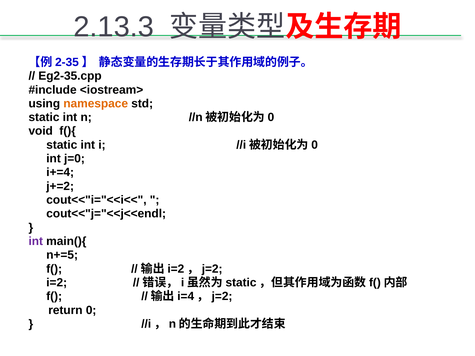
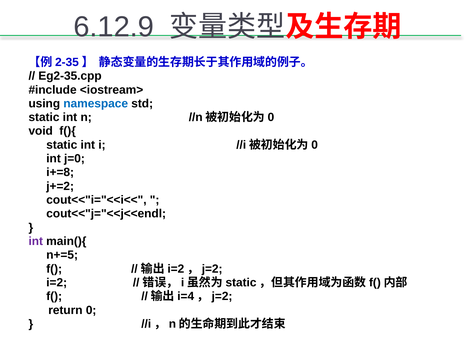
2.13.3: 2.13.3 -> 6.12.9
namespace colour: orange -> blue
i+=4: i+=4 -> i+=8
